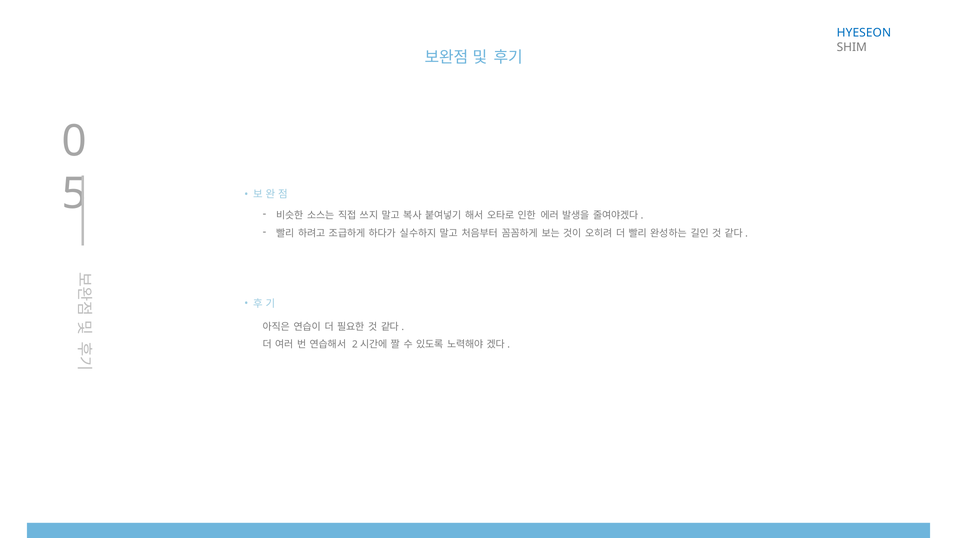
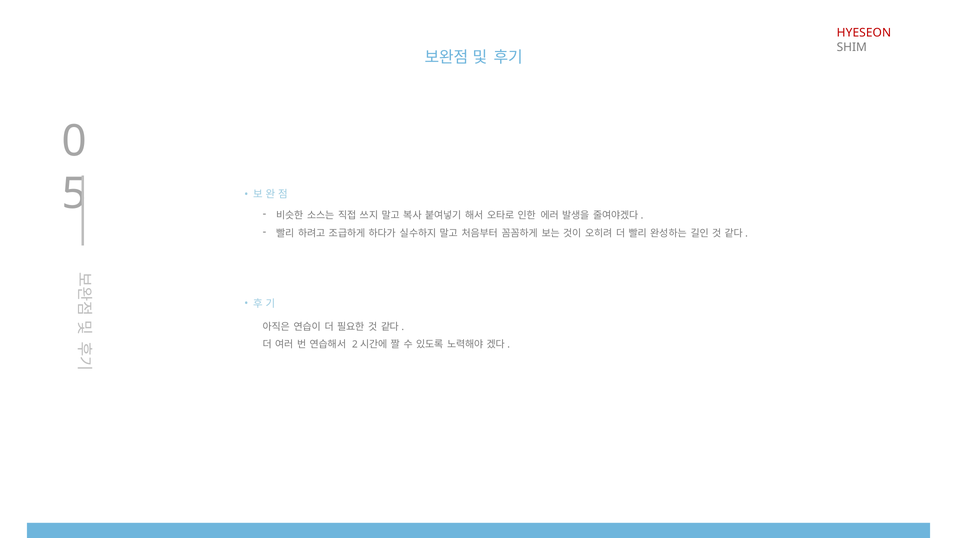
HYESEON colour: blue -> red
